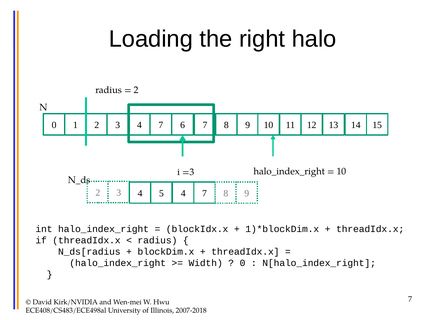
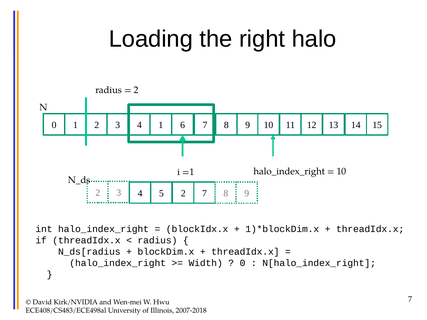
3 4 7: 7 -> 1
=3: =3 -> =1
5 4: 4 -> 2
